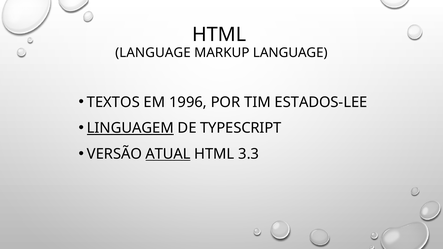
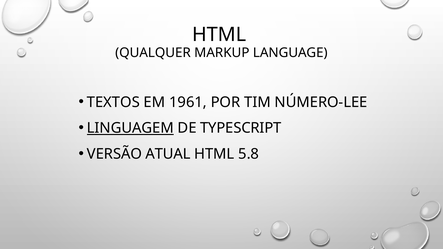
LANGUAGE at (153, 53): LANGUAGE -> QUALQUER
1996: 1996 -> 1961
ESTADOS-LEE: ESTADOS-LEE -> NÚMERO-LEE
ATUAL underline: present -> none
3.3: 3.3 -> 5.8
